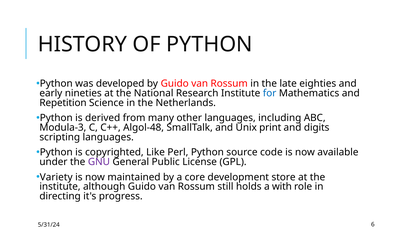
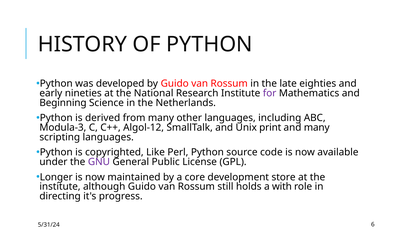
for colour: blue -> purple
Repetition: Repetition -> Beginning
Algol-48: Algol-48 -> Algol-12
and digits: digits -> many
Variety: Variety -> Longer
